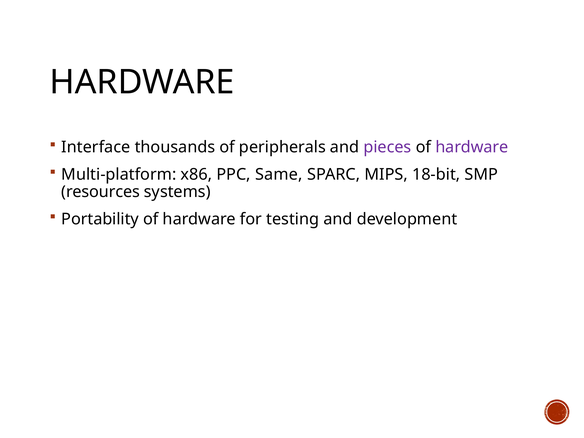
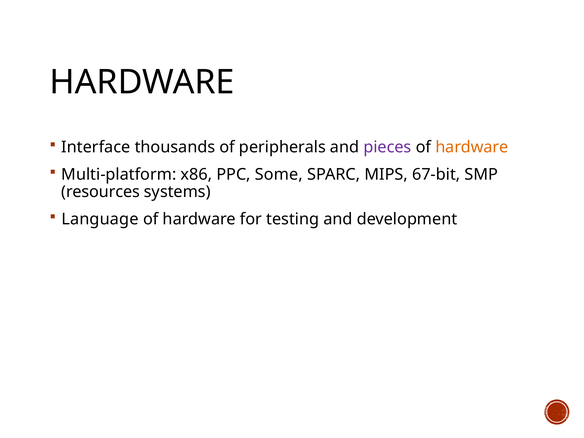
hardware at (472, 147) colour: purple -> orange
Same: Same -> Some
18-bit: 18-bit -> 67-bit
Portability: Portability -> Language
